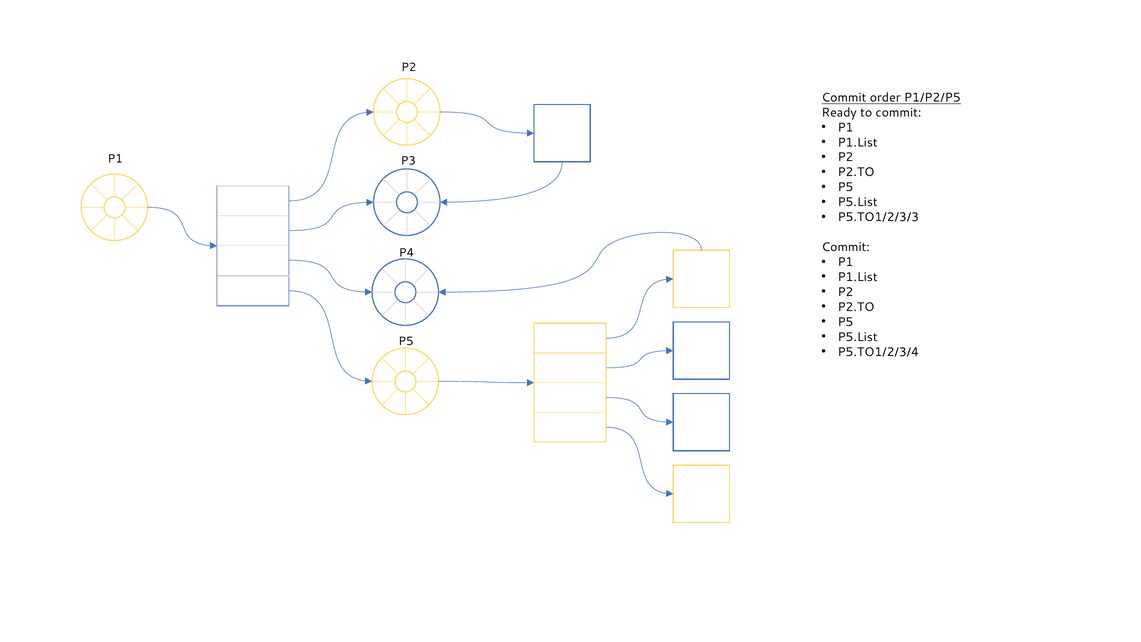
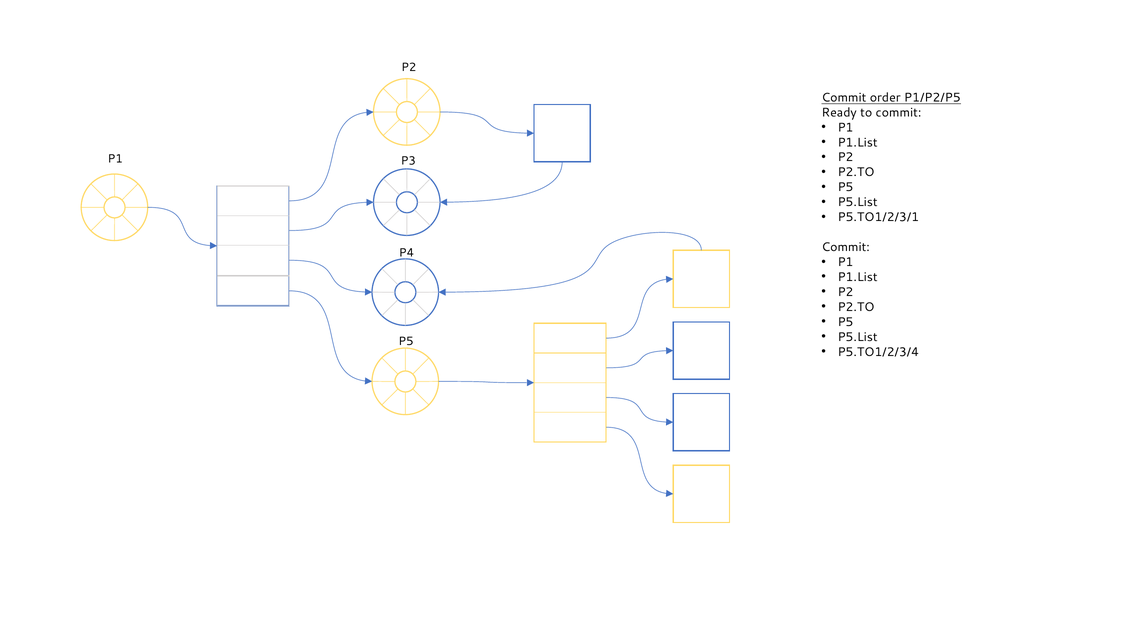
P5.TO1/2/3/3: P5.TO1/2/3/3 -> P5.TO1/2/3/1
